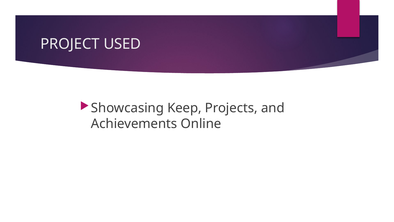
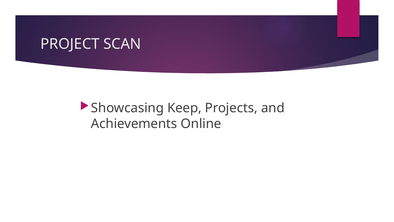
USED: USED -> SCAN
